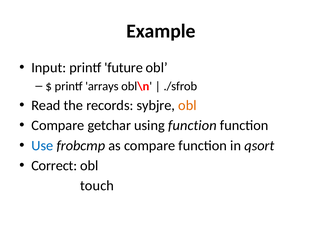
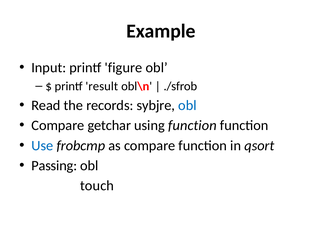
future: future -> figure
arrays: arrays -> result
obl at (187, 105) colour: orange -> blue
Correct: Correct -> Passing
